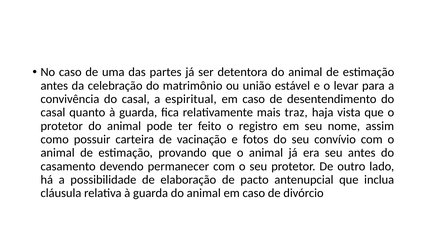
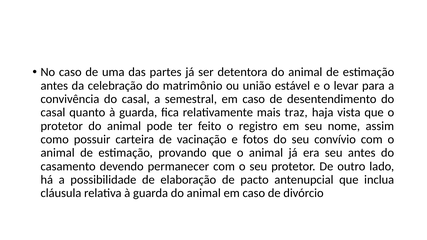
espiritual: espiritual -> semestral
